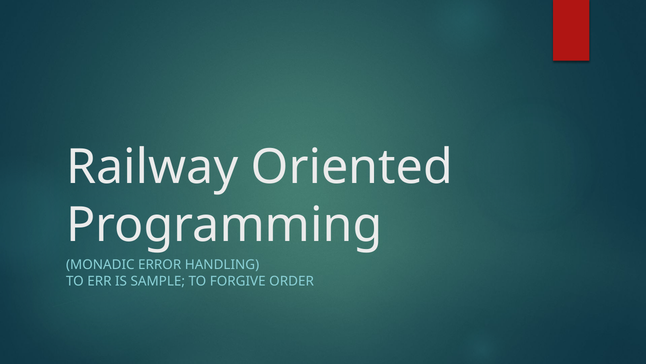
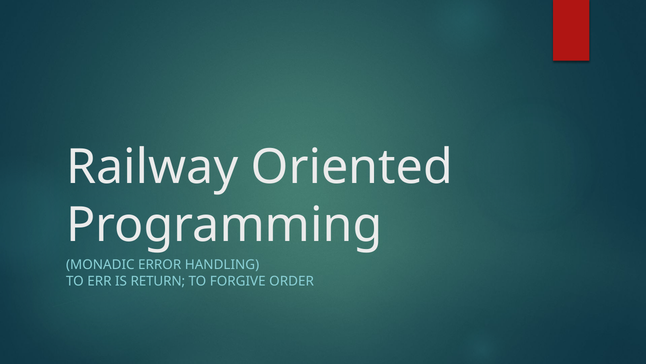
SAMPLE: SAMPLE -> RETURN
